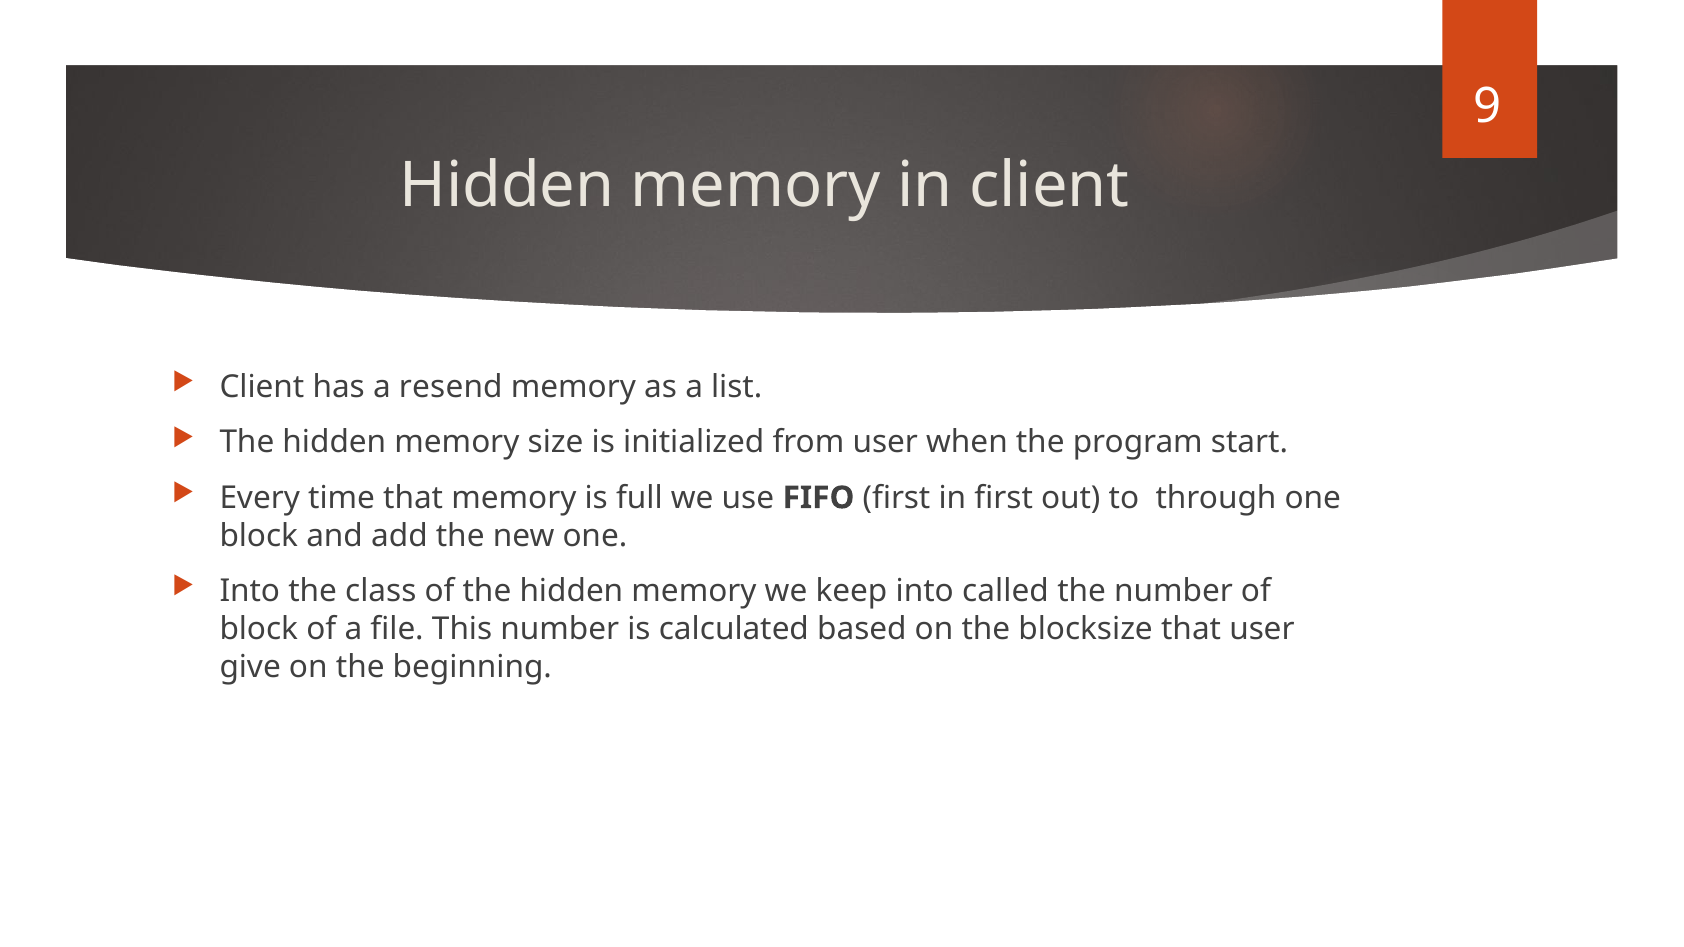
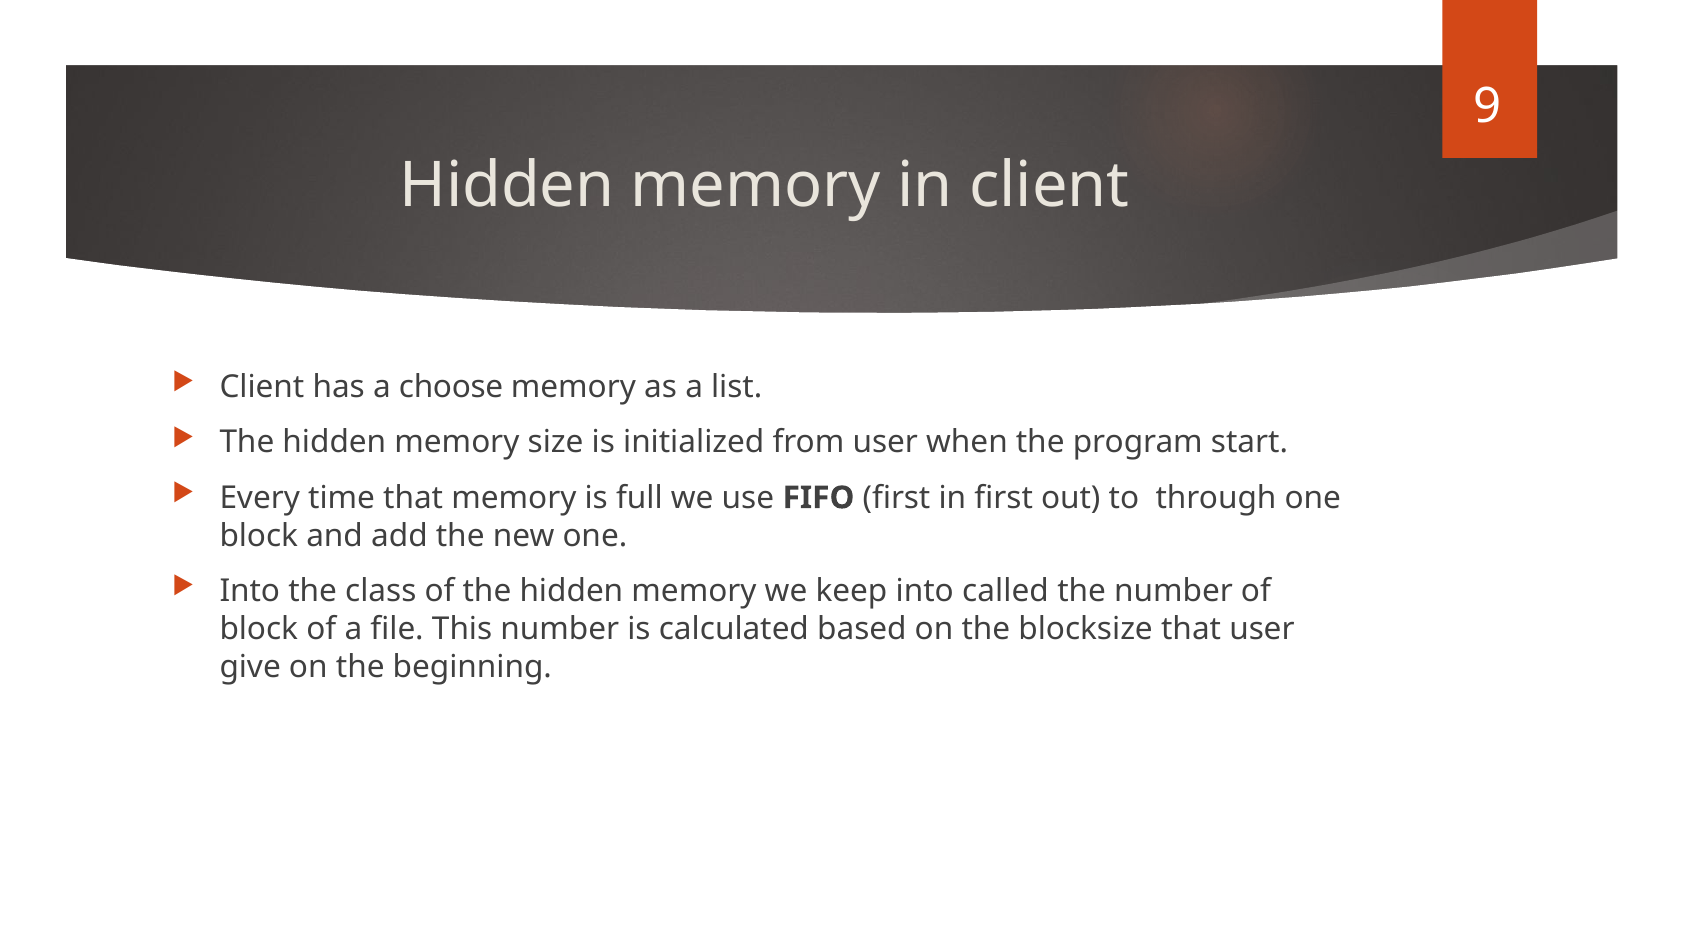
resend: resend -> choose
